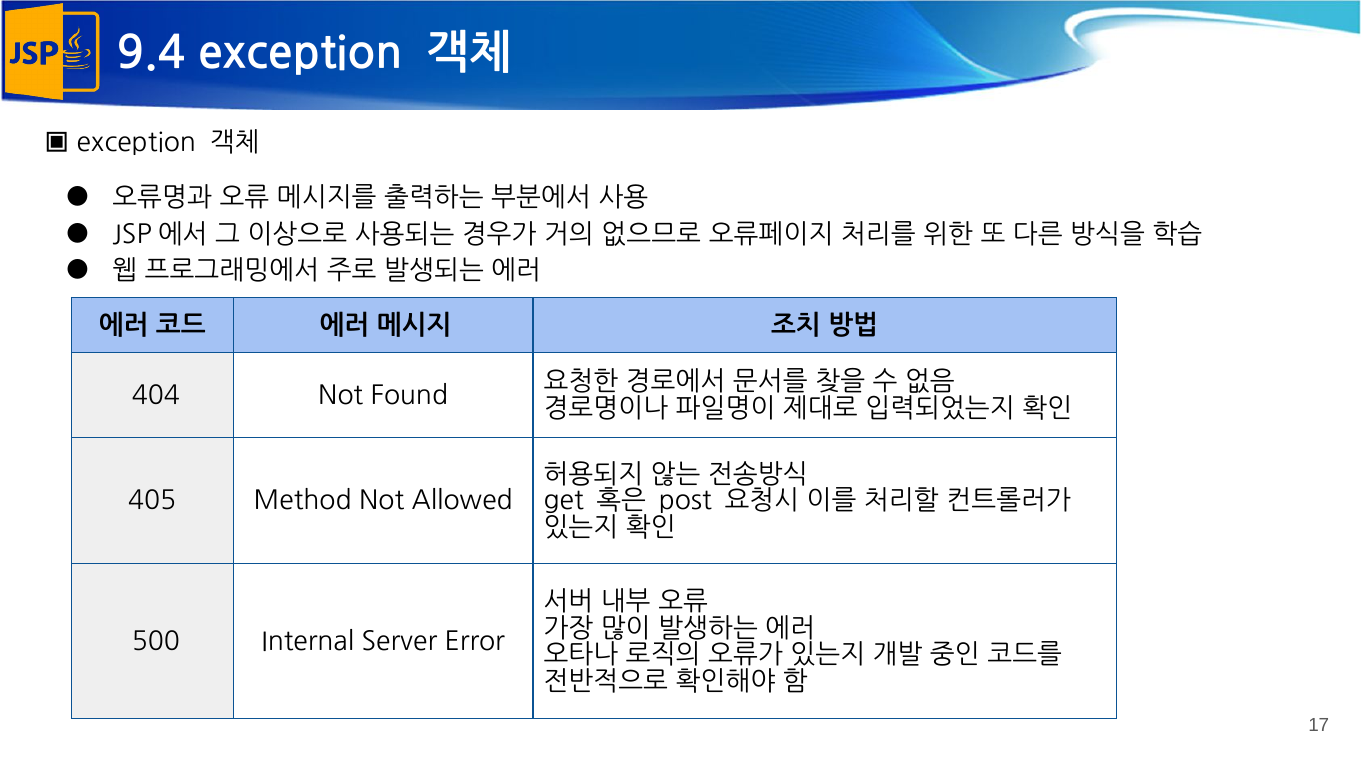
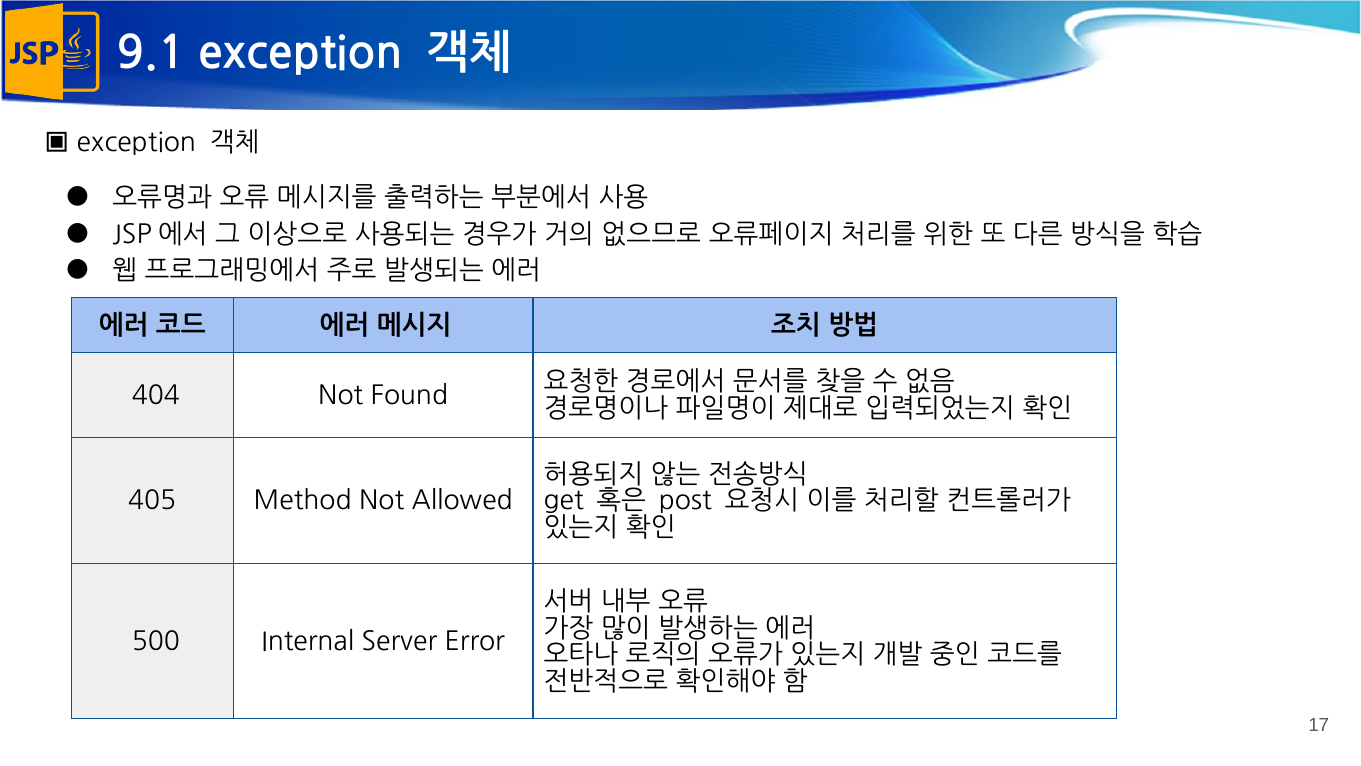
9.4: 9.4 -> 9.1
